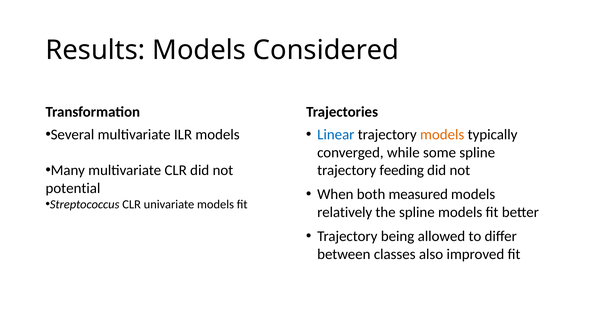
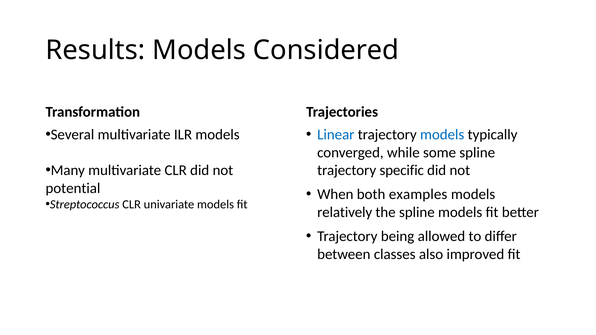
models at (442, 135) colour: orange -> blue
feeding: feeding -> specific
measured: measured -> examples
